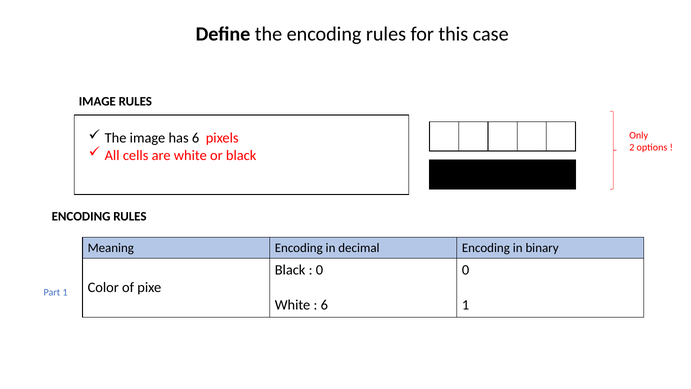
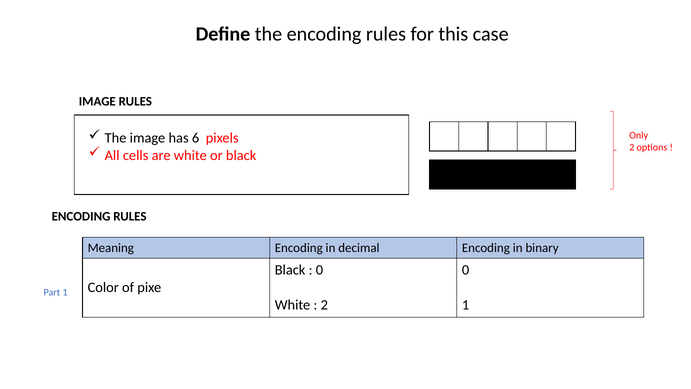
6 at (324, 305): 6 -> 2
